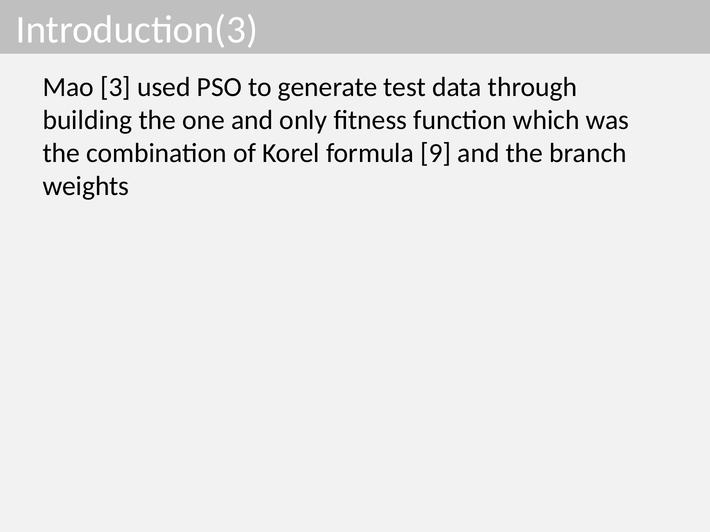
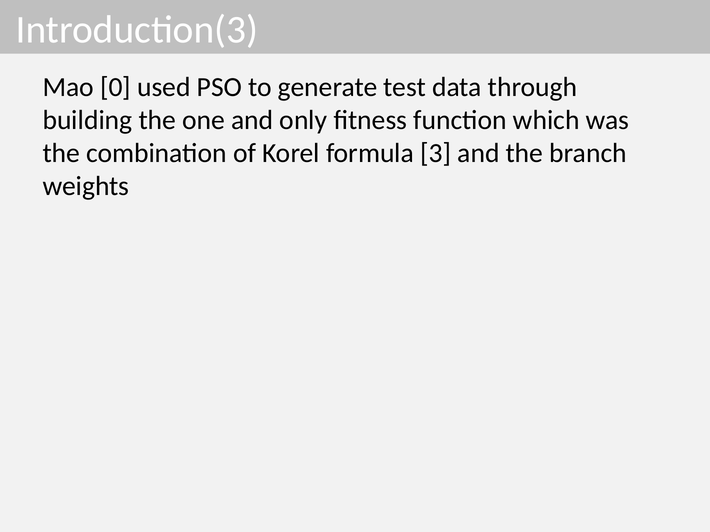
3: 3 -> 0
9: 9 -> 3
